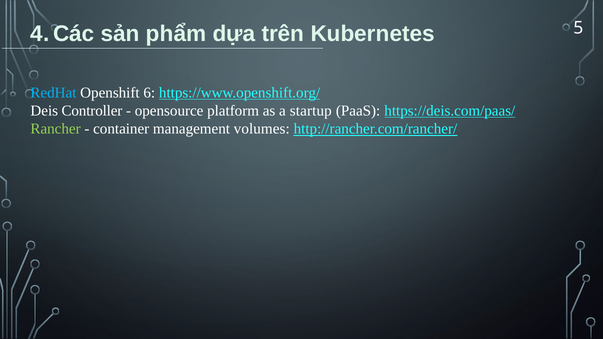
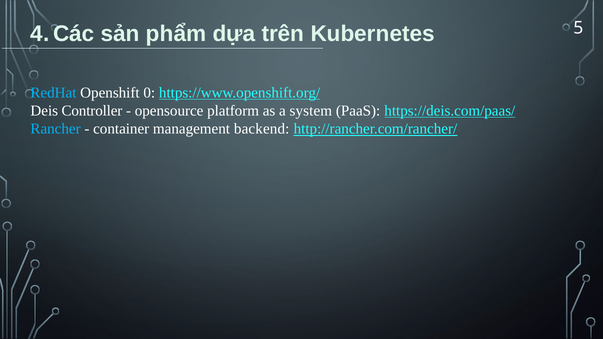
6: 6 -> 0
startup: startup -> system
Rancher colour: light green -> light blue
volumes: volumes -> backend
